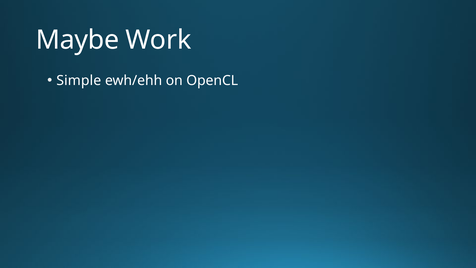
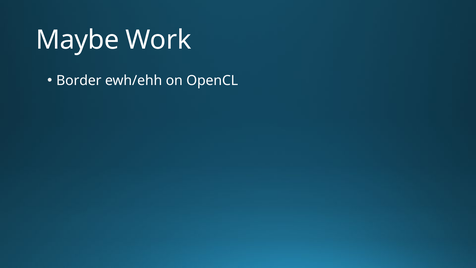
Simple: Simple -> Border
